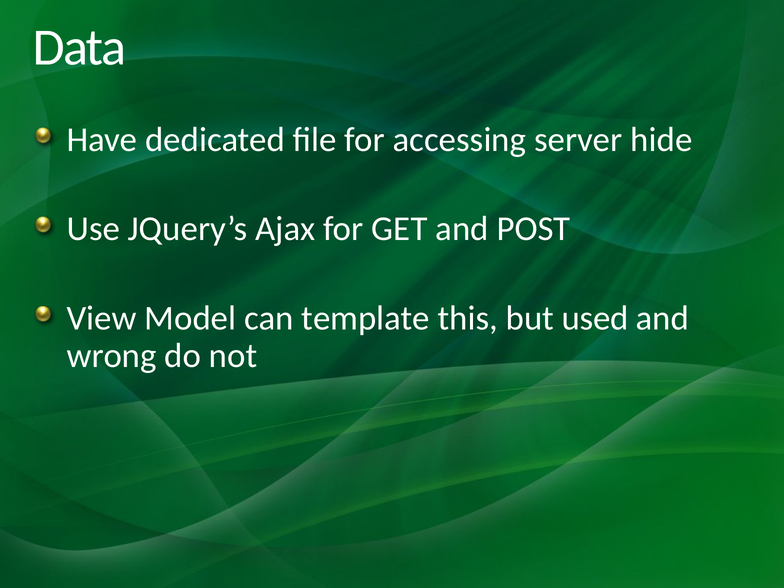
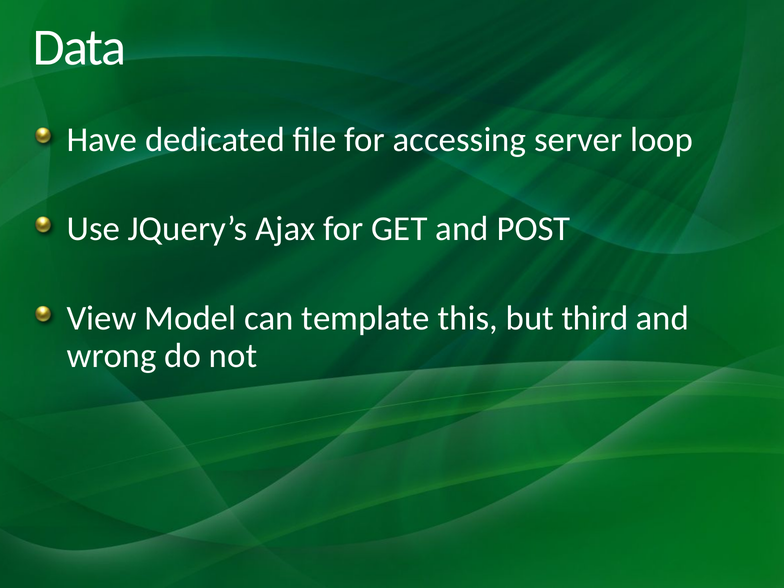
hide: hide -> loop
used: used -> third
